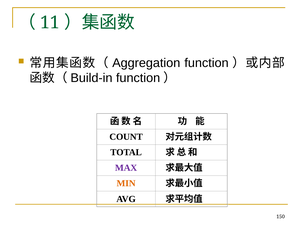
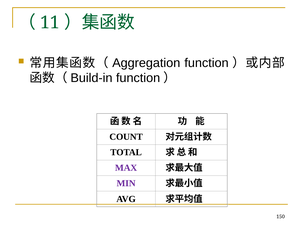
MIN colour: orange -> purple
